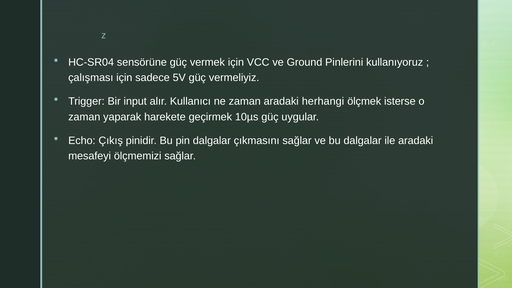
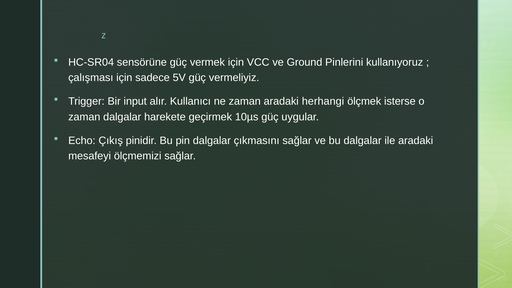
zaman yaparak: yaparak -> dalgalar
